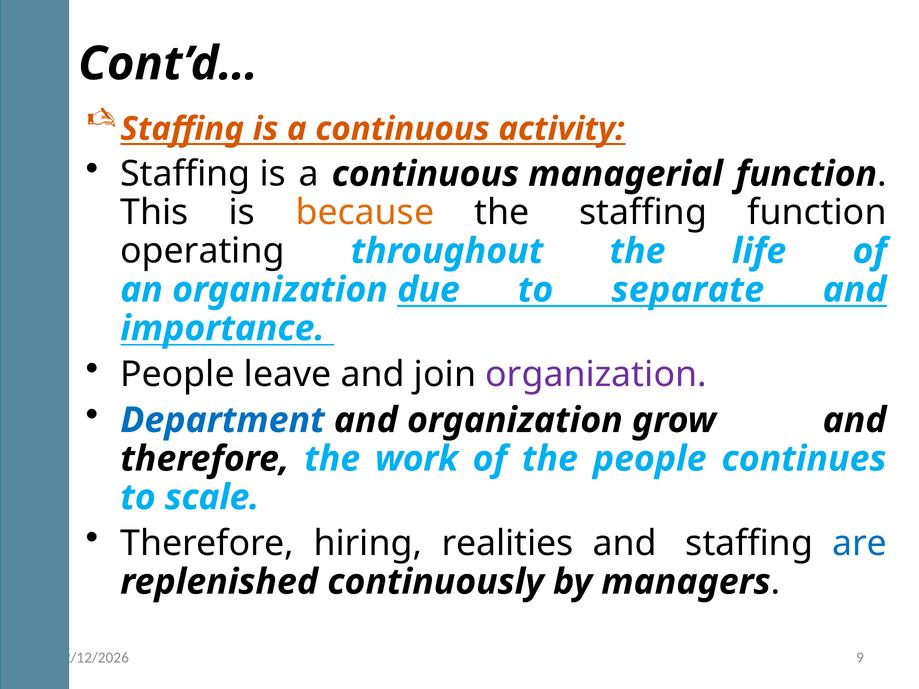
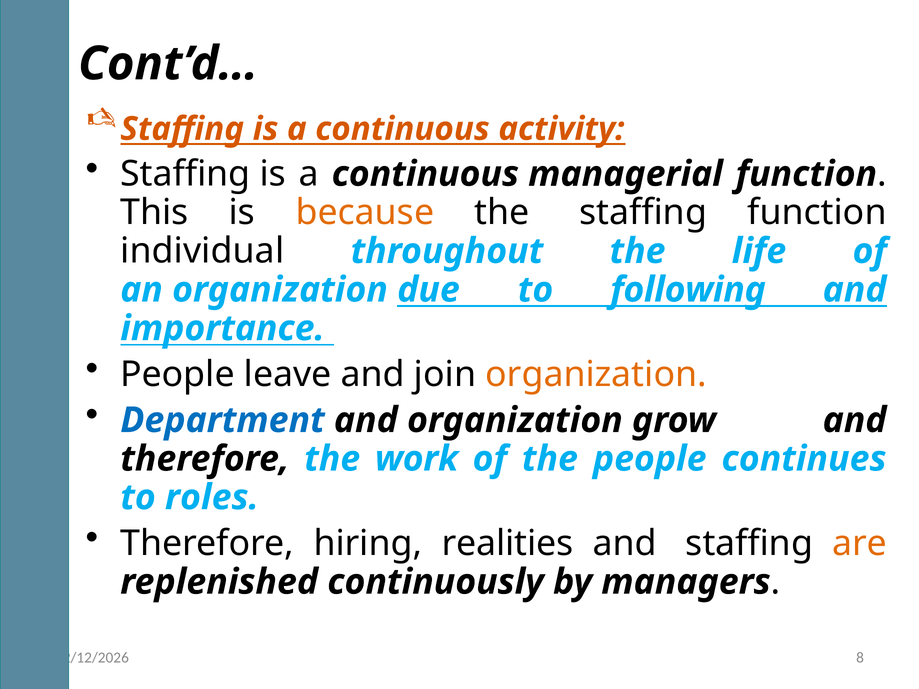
operating: operating -> individual
separate: separate -> following
organization at (596, 374) colour: purple -> orange
scale: scale -> roles
are colour: blue -> orange
9: 9 -> 8
